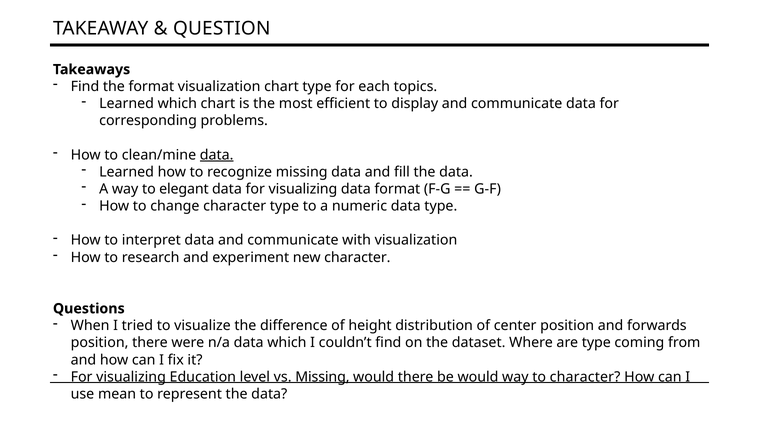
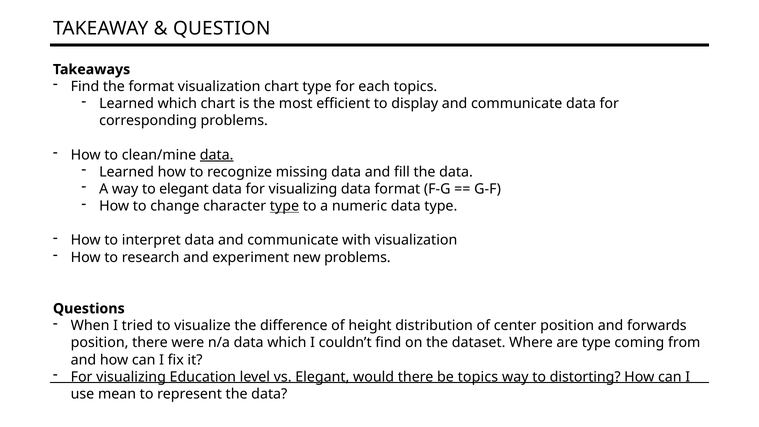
type at (284, 206) underline: none -> present
new character: character -> problems
vs Missing: Missing -> Elegant
be would: would -> topics
to character: character -> distorting
